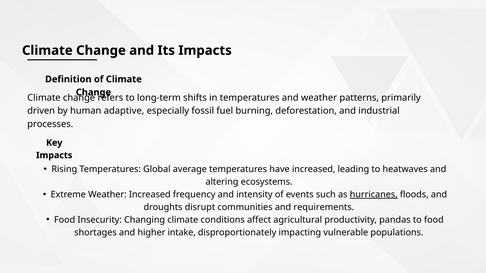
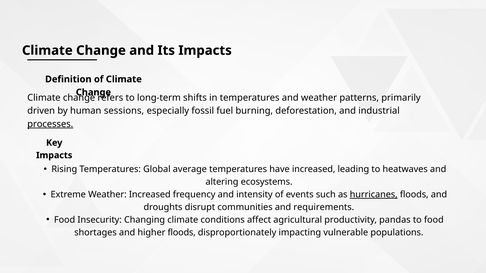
adaptive: adaptive -> sessions
processes underline: none -> present
higher intake: intake -> floods
